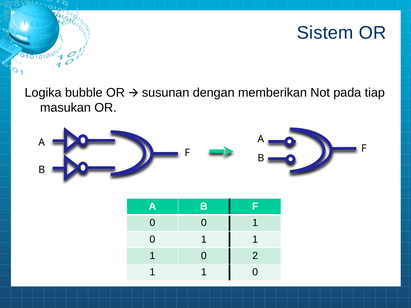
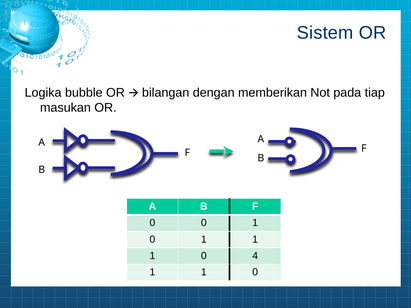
susunan: susunan -> bilangan
2: 2 -> 4
